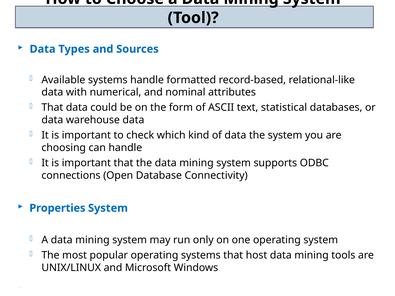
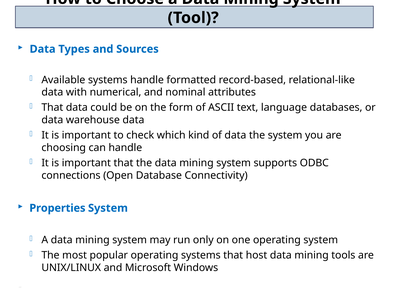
statistical: statistical -> language
